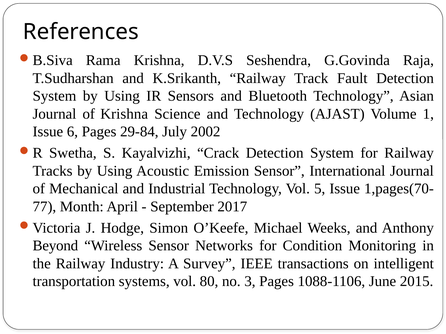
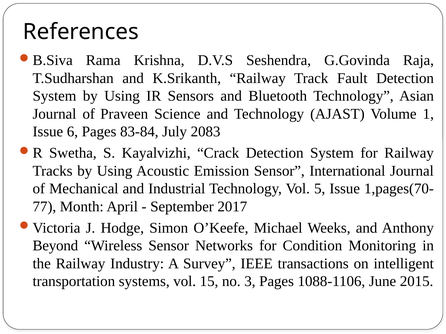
of Krishna: Krishna -> Praveen
29-84: 29-84 -> 83-84
2002: 2002 -> 2083
80: 80 -> 15
